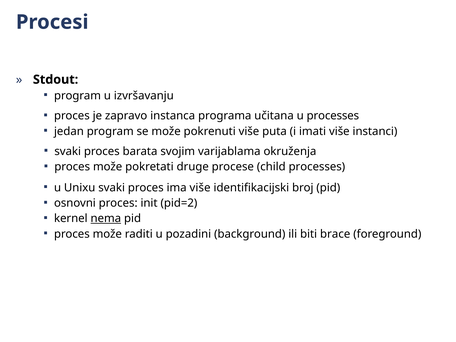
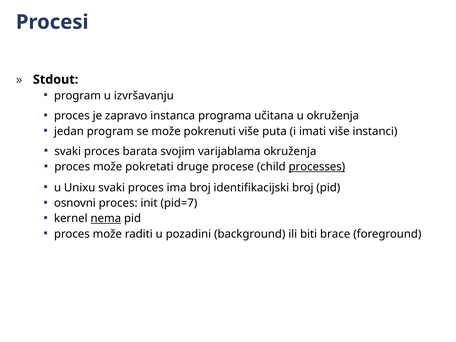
u processes: processes -> okruženja
processes at (317, 167) underline: none -> present
ima više: više -> broj
pid=2: pid=2 -> pid=7
